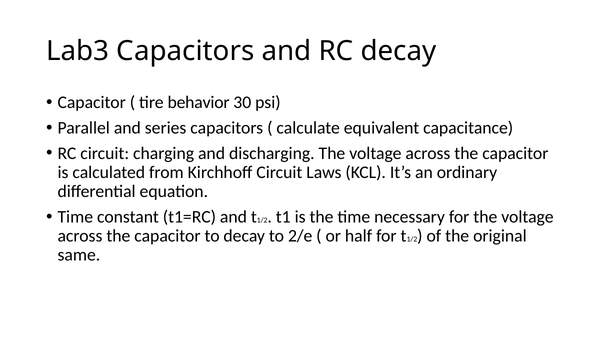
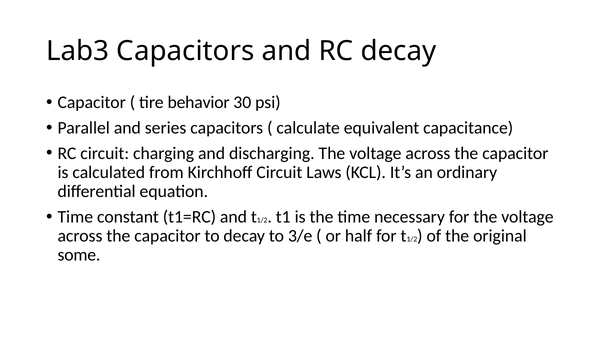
2/e: 2/e -> 3/e
same: same -> some
